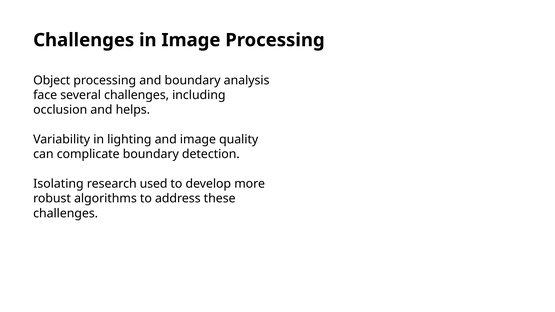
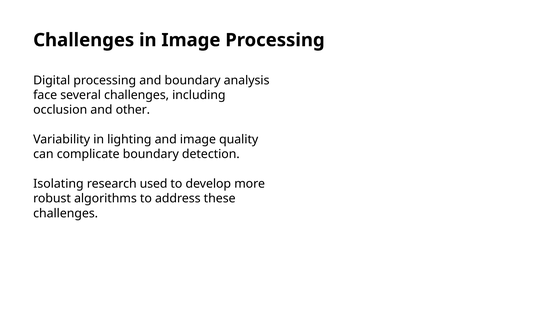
Object: Object -> Digital
helps: helps -> other
